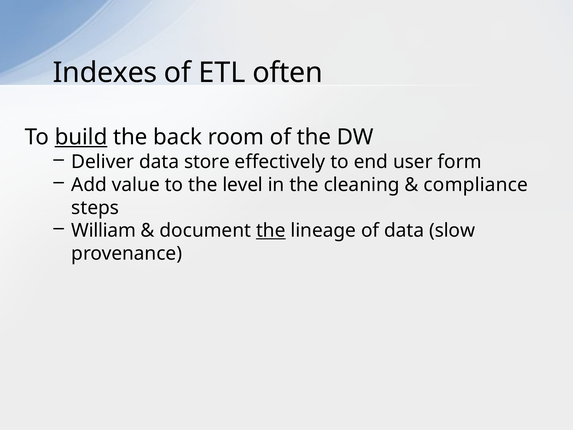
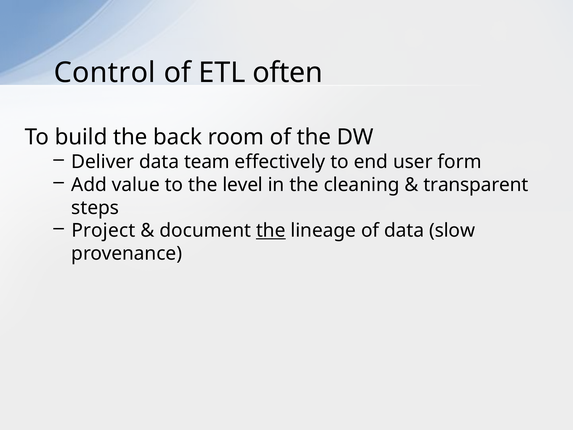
Indexes: Indexes -> Control
build underline: present -> none
store: store -> team
compliance: compliance -> transparent
William: William -> Project
